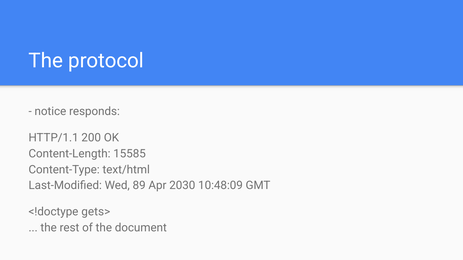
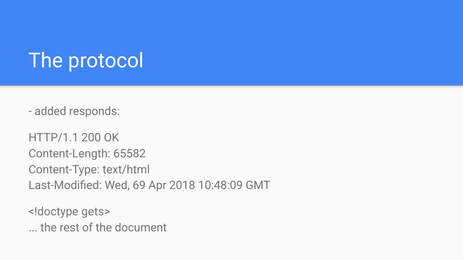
notice: notice -> added
15585: 15585 -> 65582
89: 89 -> 69
2030: 2030 -> 2018
